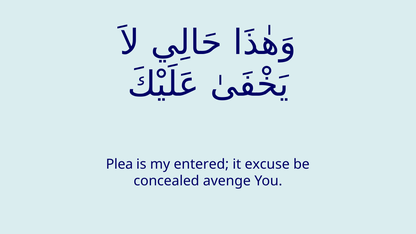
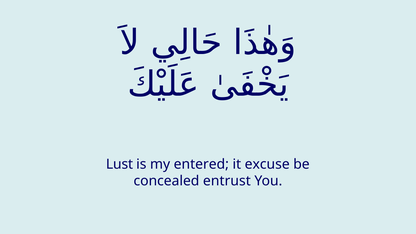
Plea: Plea -> Lust
avenge: avenge -> entrust
